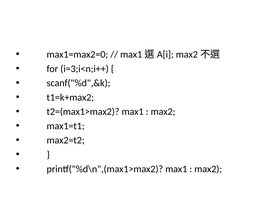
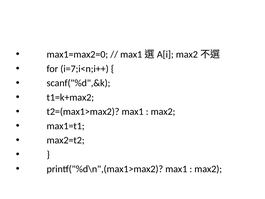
i=3;i<n;i++: i=3;i<n;i++ -> i=7;i<n;i++
